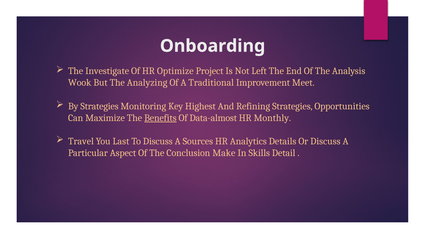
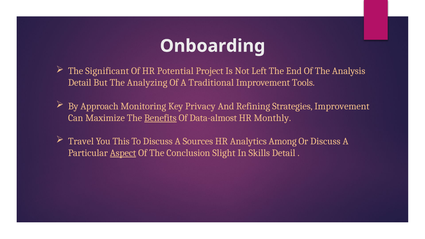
Investigate: Investigate -> Significant
Optimize: Optimize -> Potential
Wook at (80, 83): Wook -> Detail
Meet: Meet -> Tools
By Strategies: Strategies -> Approach
Highest: Highest -> Privacy
Strategies Opportunities: Opportunities -> Improvement
Last: Last -> This
Details: Details -> Among
Aspect underline: none -> present
Make: Make -> Slight
